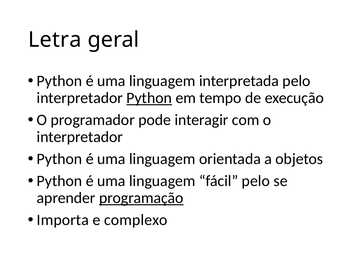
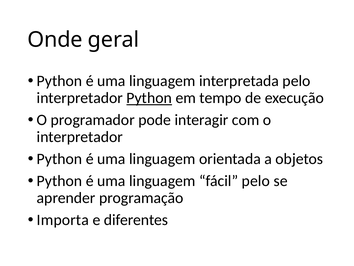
Letra: Letra -> Onde
programação underline: present -> none
complexo: complexo -> diferentes
